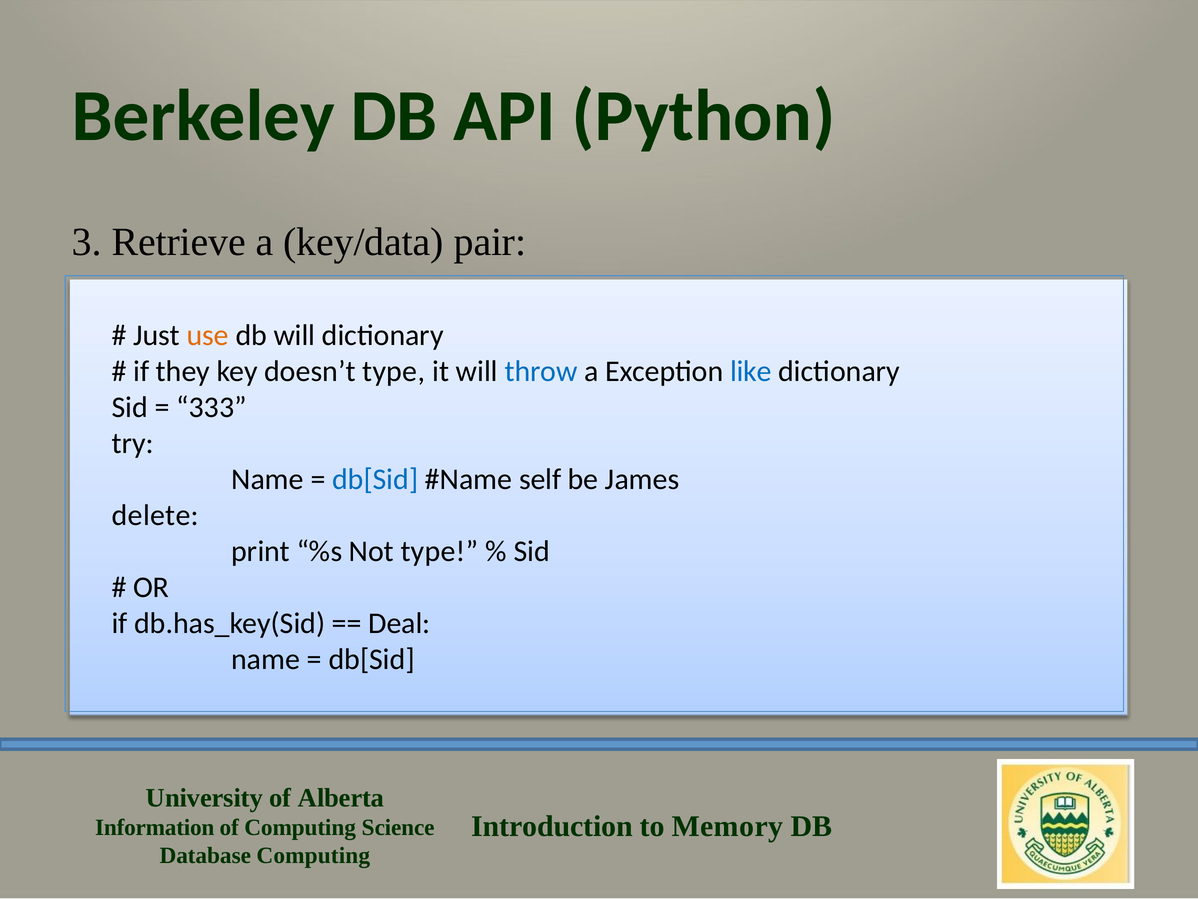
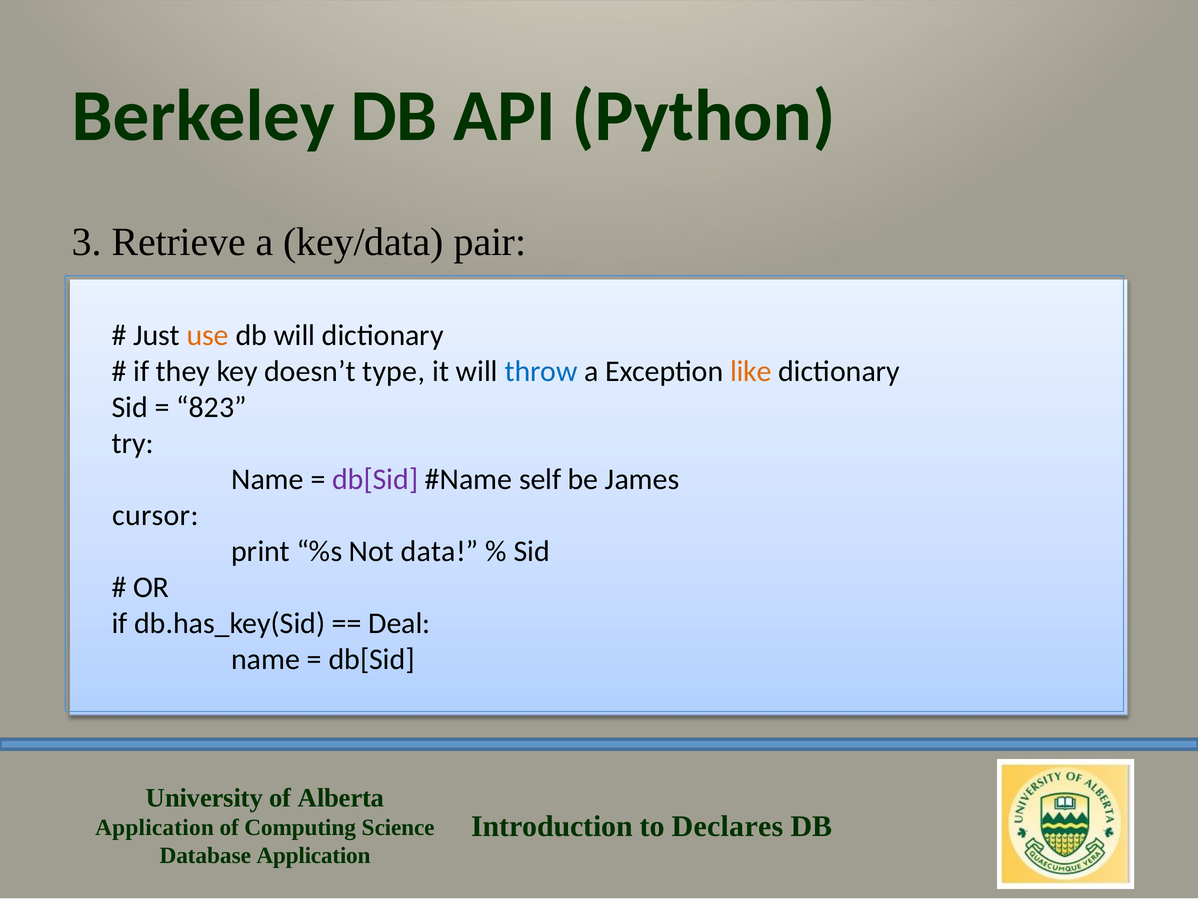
like colour: blue -> orange
333: 333 -> 823
db[Sid at (375, 479) colour: blue -> purple
delete: delete -> cursor
Not type: type -> data
Memory: Memory -> Declares
Information at (155, 827): Information -> Application
Database Computing: Computing -> Application
